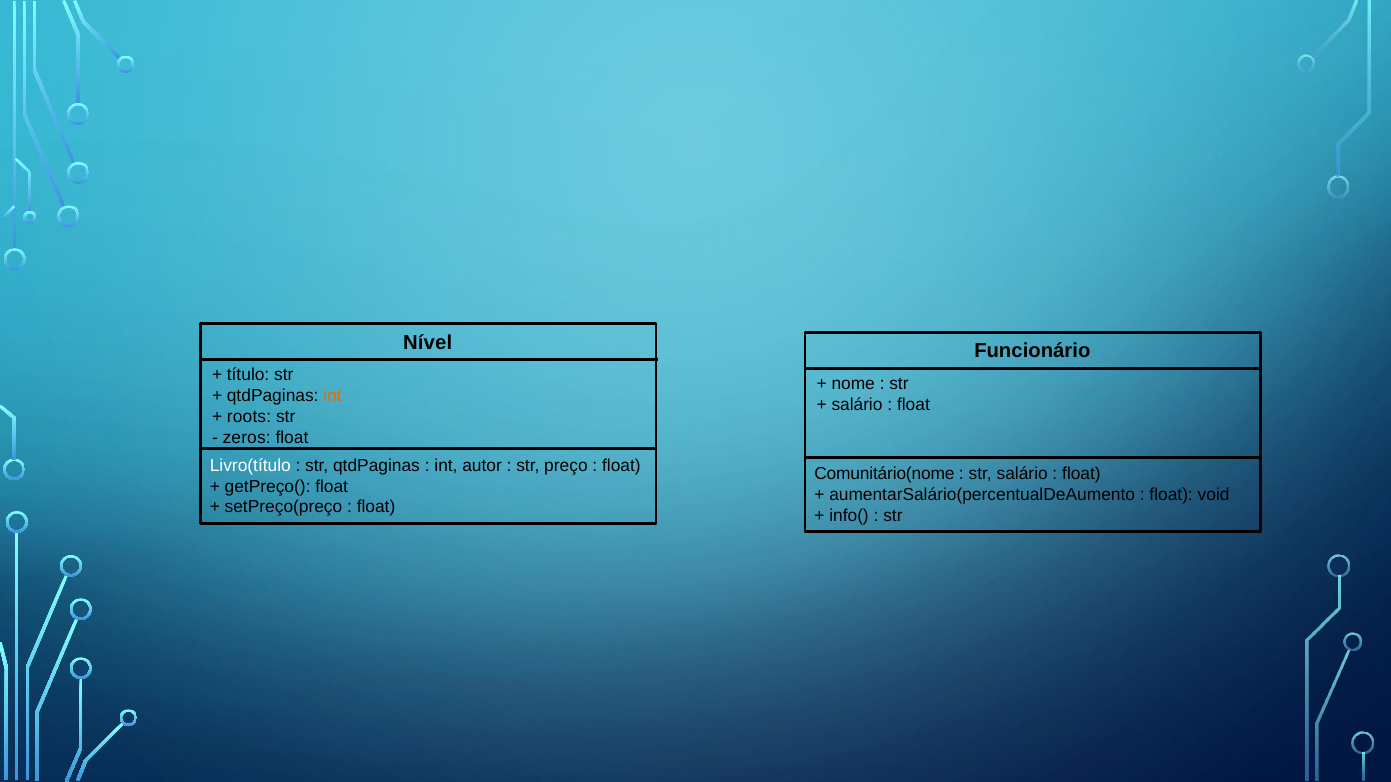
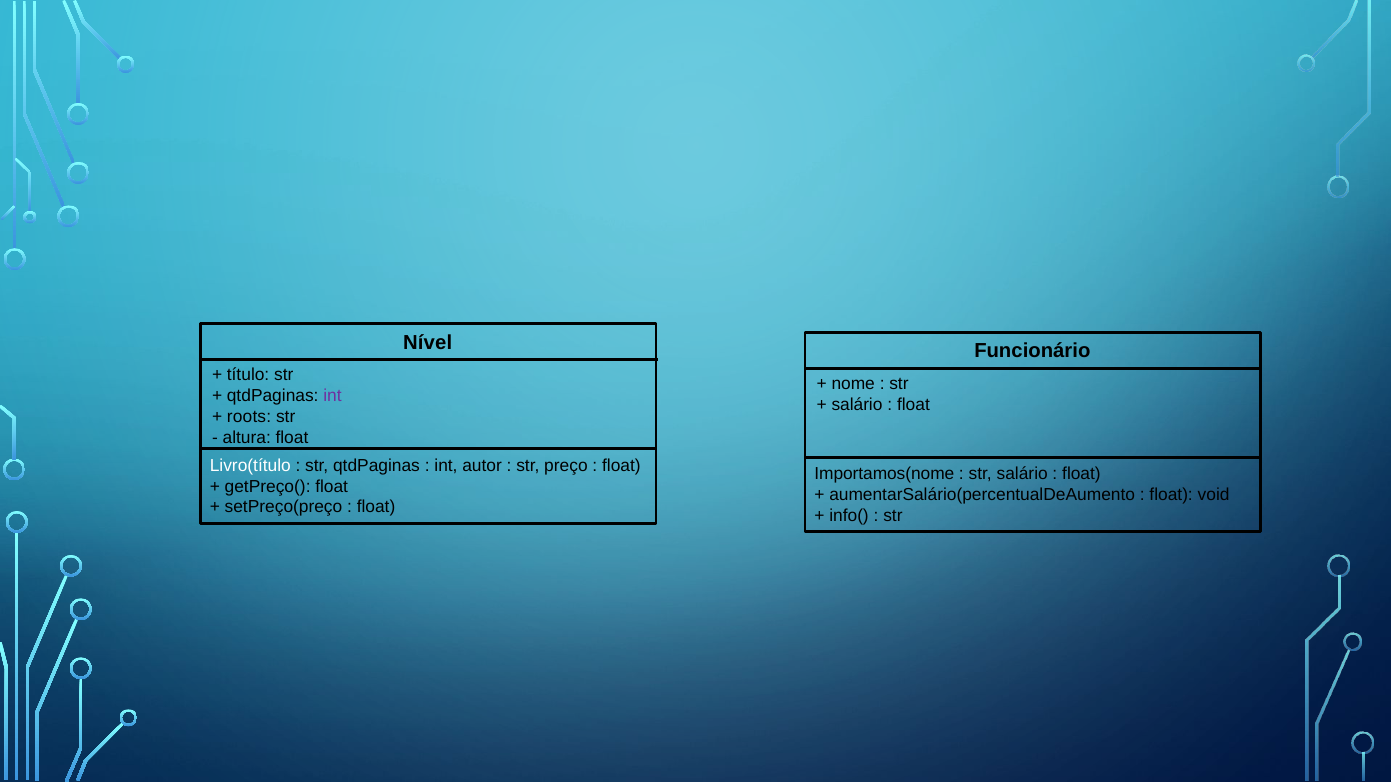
int at (333, 396) colour: orange -> purple
zeros: zeros -> altura
Comunitário(nome: Comunitário(nome -> Importamos(nome
